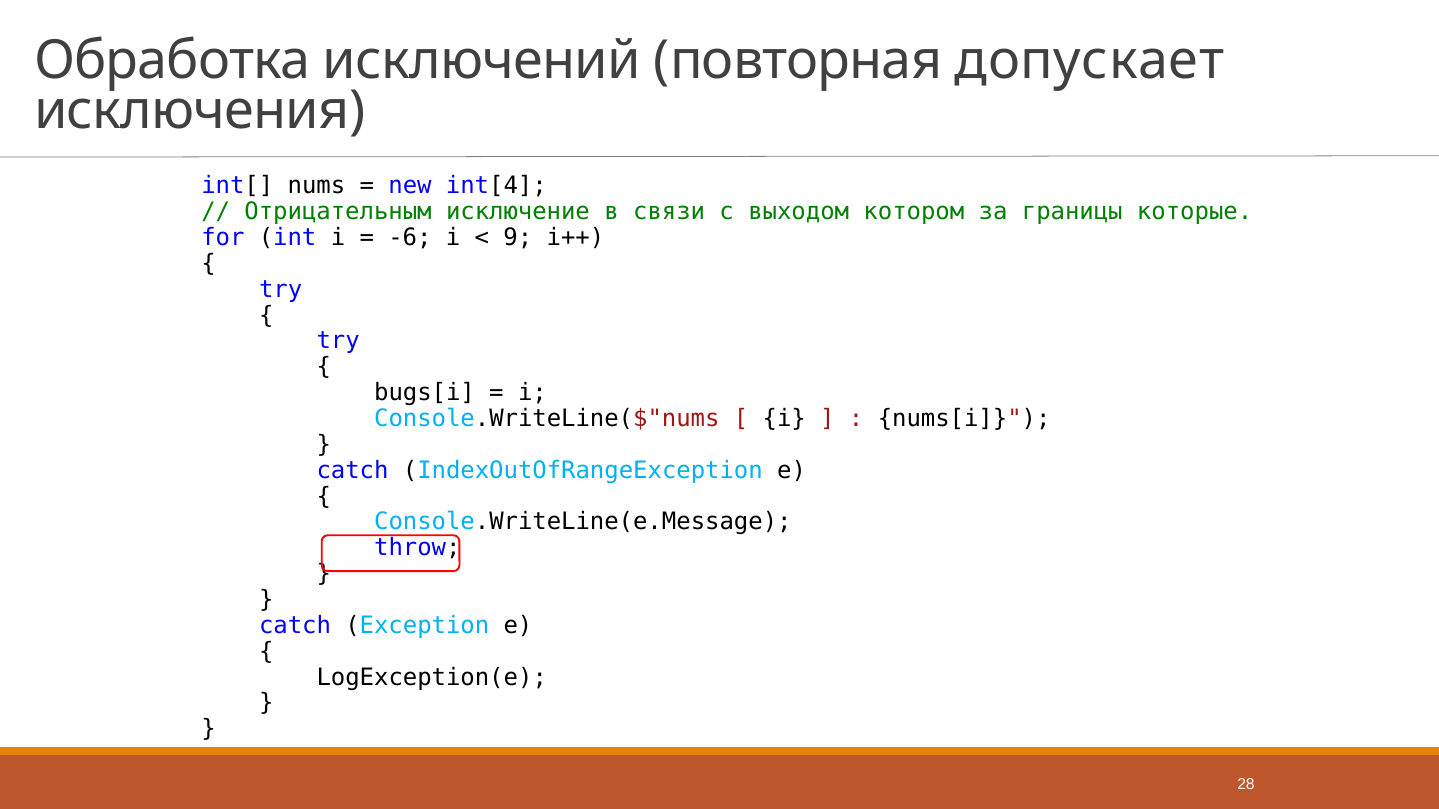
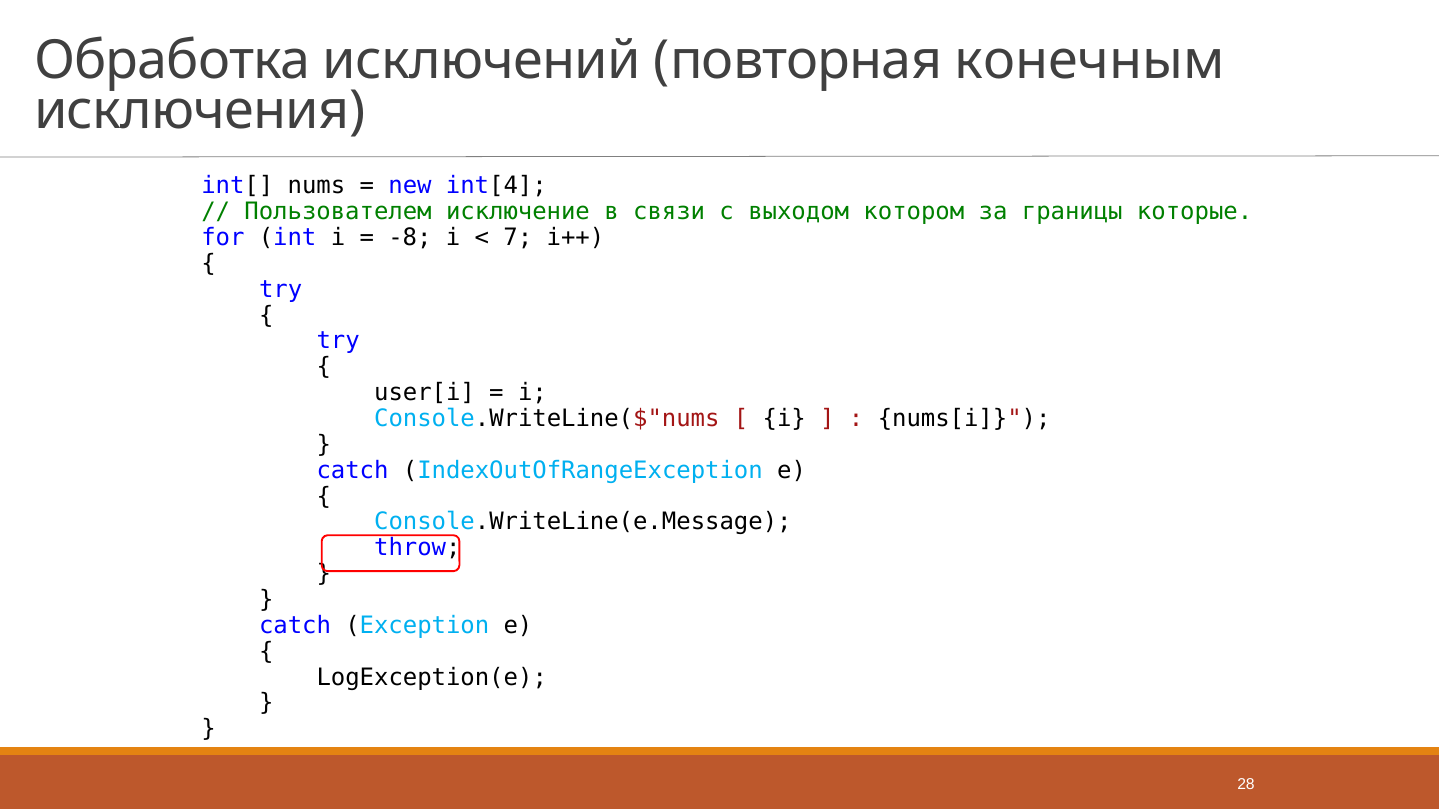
допускает: допускает -> конечным
Отрицательным: Отрицательным -> Пользователем
-6: -6 -> -8
9: 9 -> 7
bugs[i: bugs[i -> user[i
